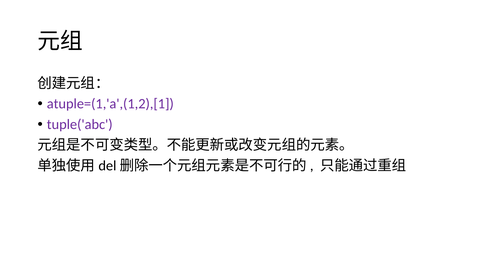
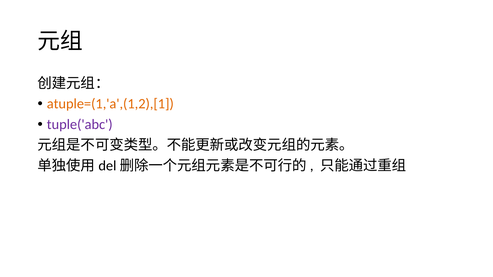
atuple=(1,'a',(1,2),[1 colour: purple -> orange
